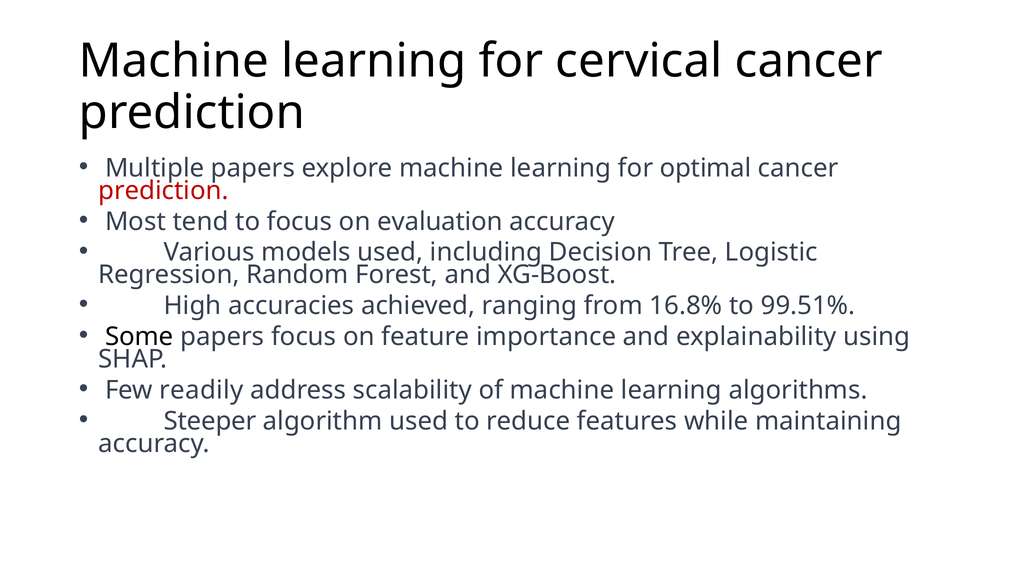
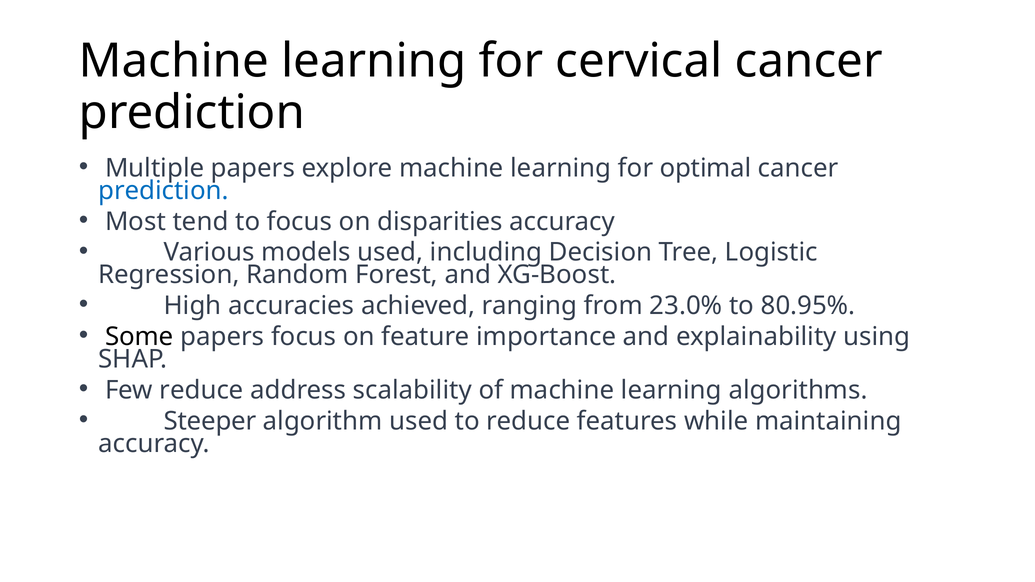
prediction at (163, 191) colour: red -> blue
evaluation: evaluation -> disparities
16.8%: 16.8% -> 23.0%
99.51%: 99.51% -> 80.95%
Few readily: readily -> reduce
